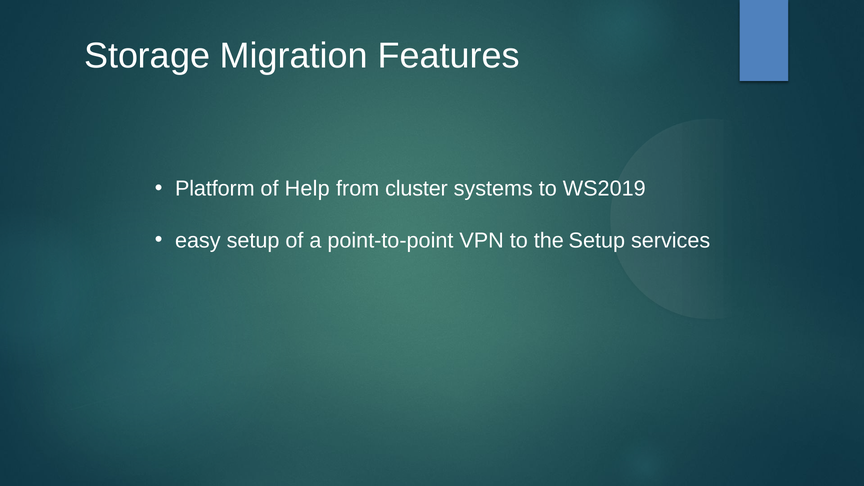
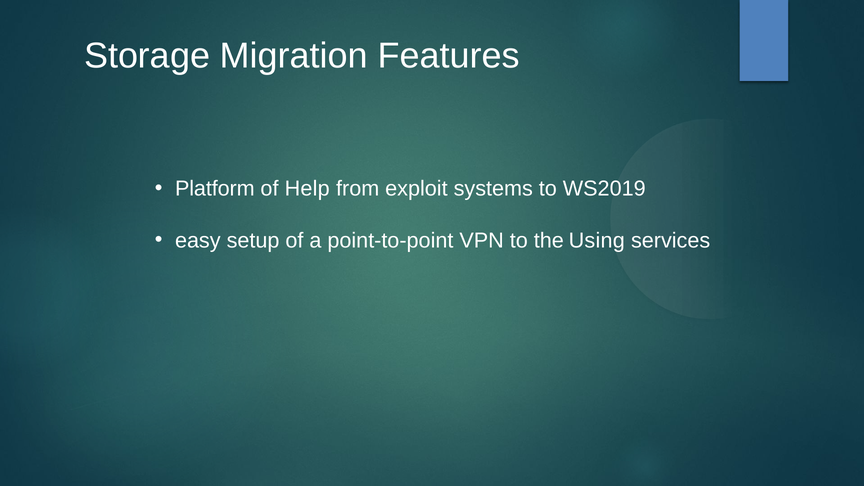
cluster: cluster -> exploit
the Setup: Setup -> Using
